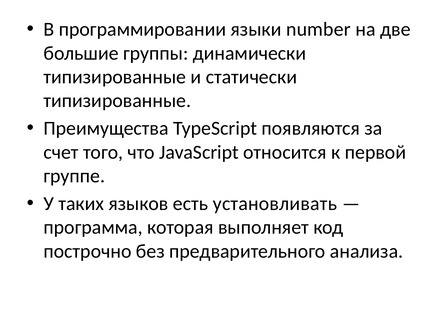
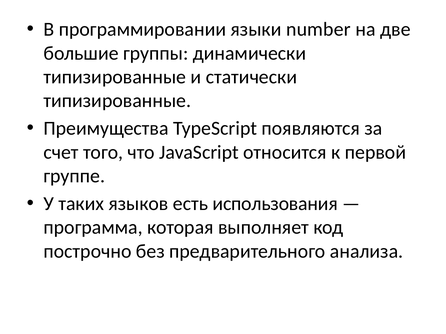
установливать: установливать -> использования
